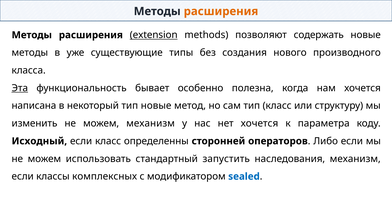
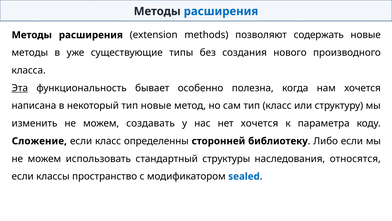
расширения at (221, 11) colour: orange -> blue
extension underline: present -> none
можем механизм: механизм -> создавать
Исходный: Исходный -> Сложение
операторов: операторов -> библиотеку
запустить: запустить -> структуры
наследования механизм: механизм -> относятся
комплексных: комплексных -> пространство
